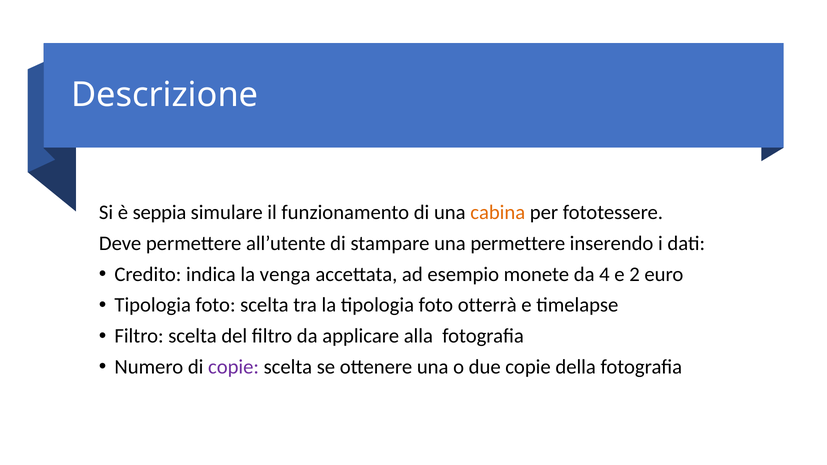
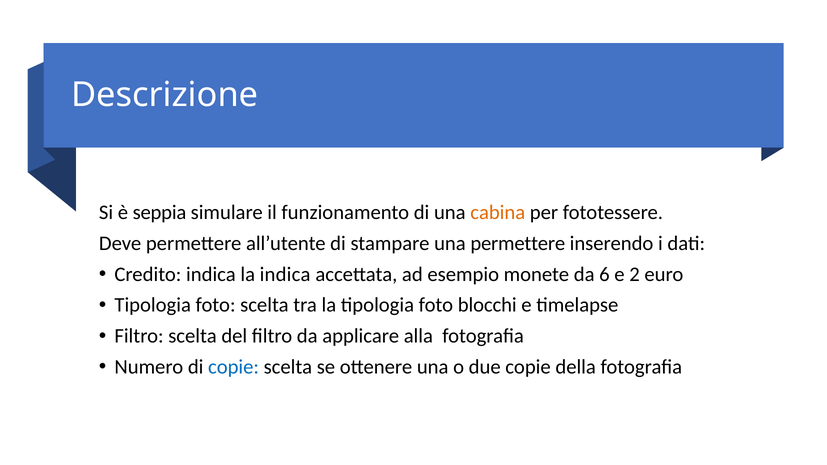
la venga: venga -> indica
4: 4 -> 6
otterrà: otterrà -> blocchi
copie at (234, 367) colour: purple -> blue
